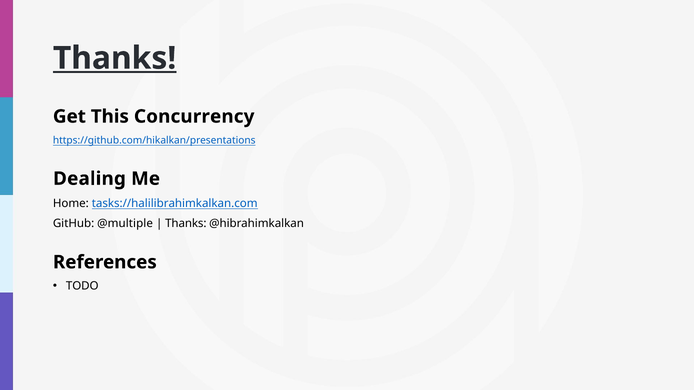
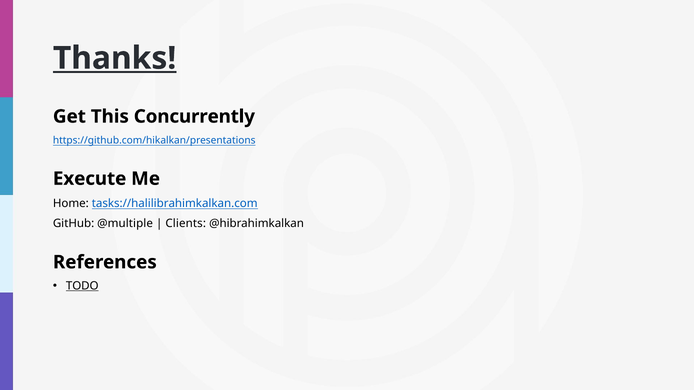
Concurrency: Concurrency -> Concurrently
Dealing: Dealing -> Execute
Thanks at (186, 224): Thanks -> Clients
TODO underline: none -> present
